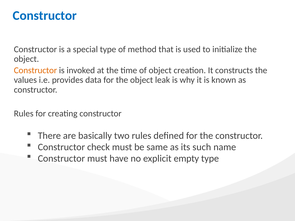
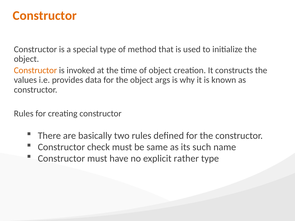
Constructor at (45, 16) colour: blue -> orange
leak: leak -> args
empty: empty -> rather
